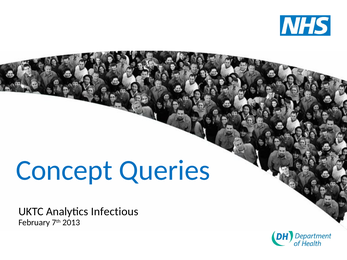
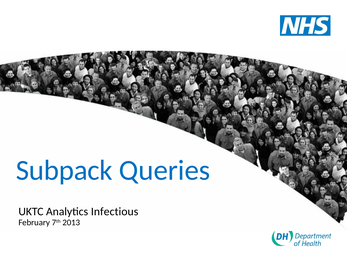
Concept: Concept -> Subpack
